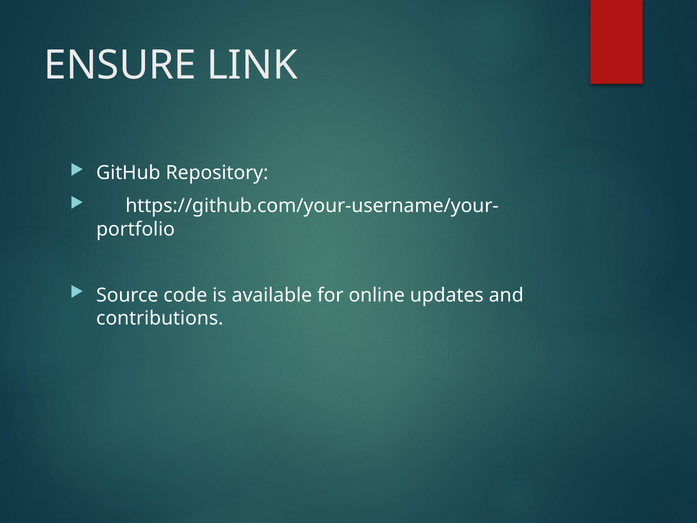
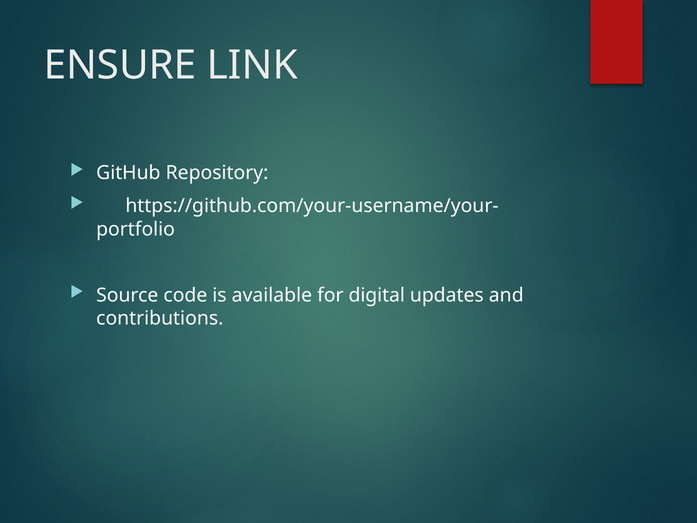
online: online -> digital
